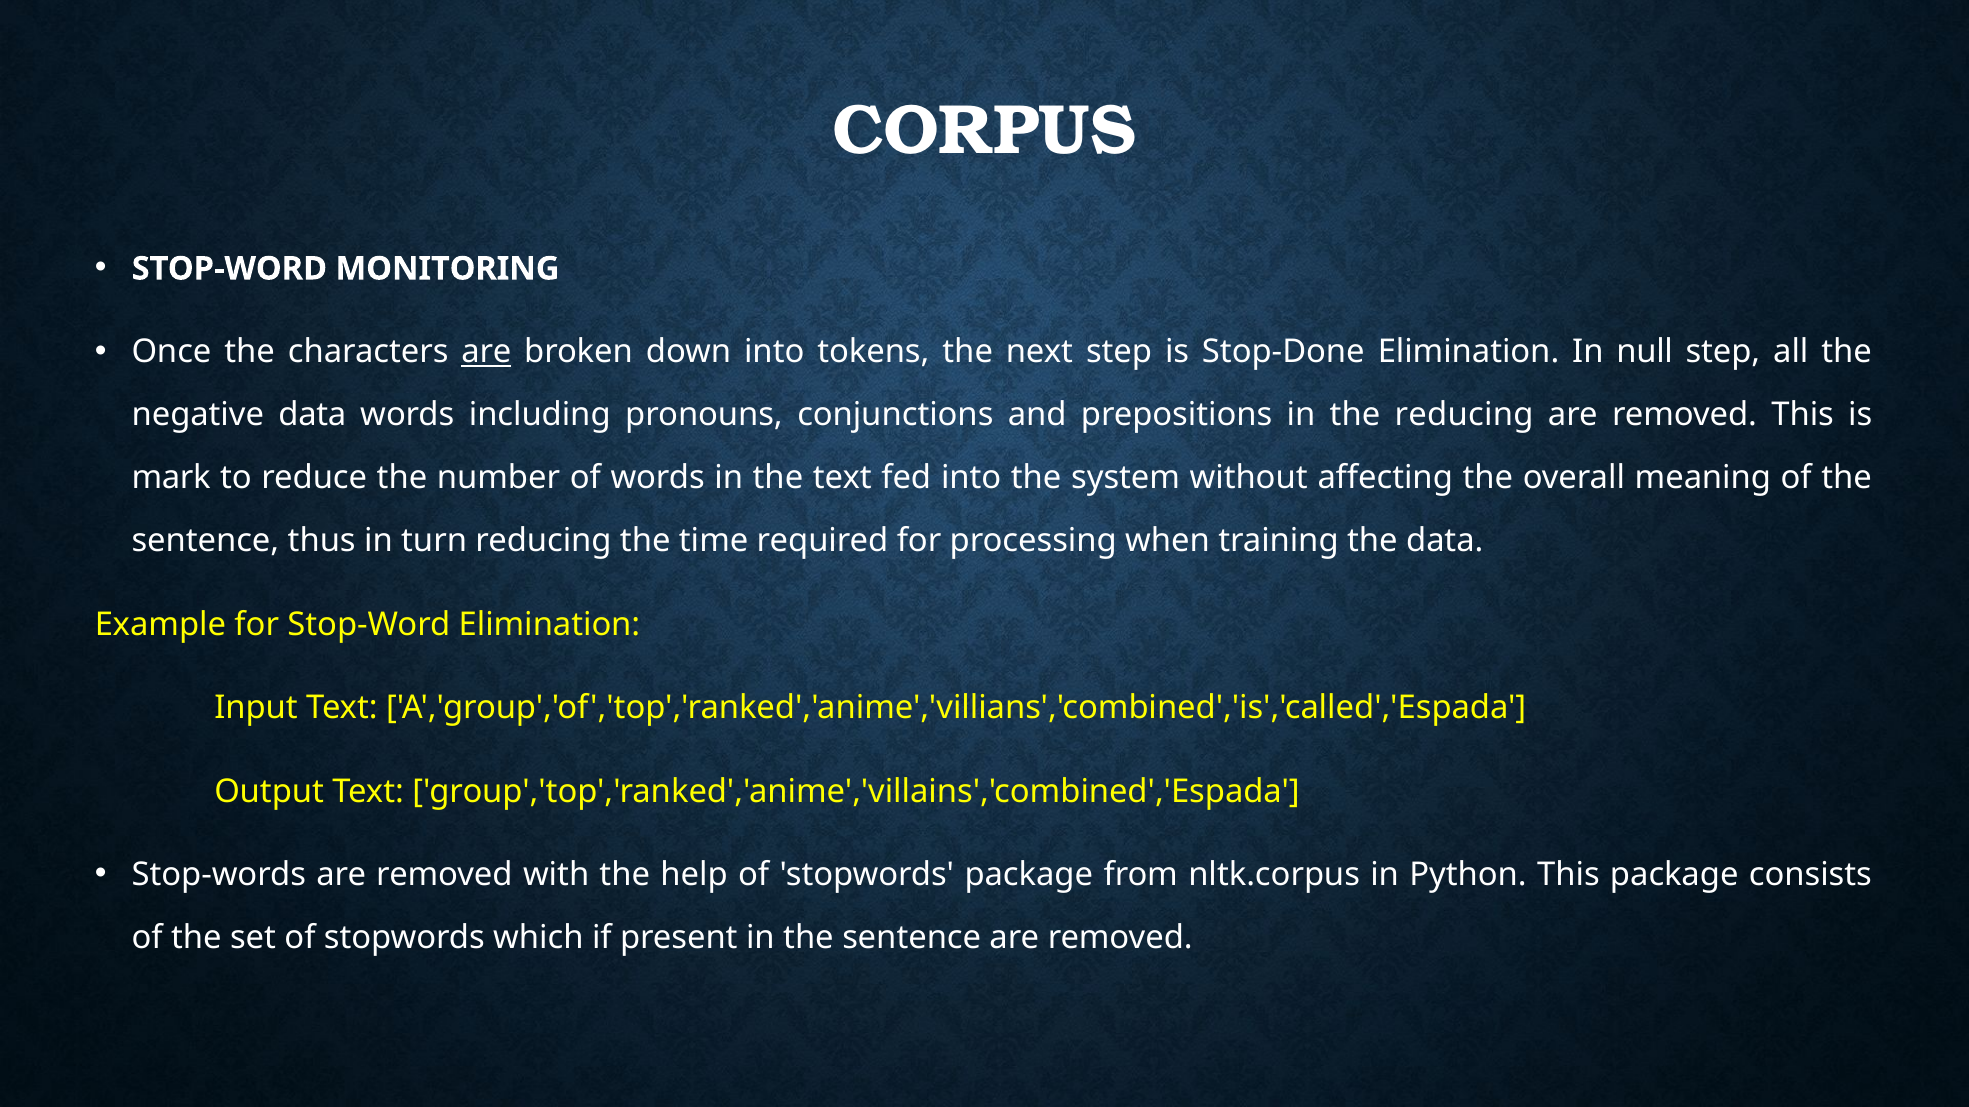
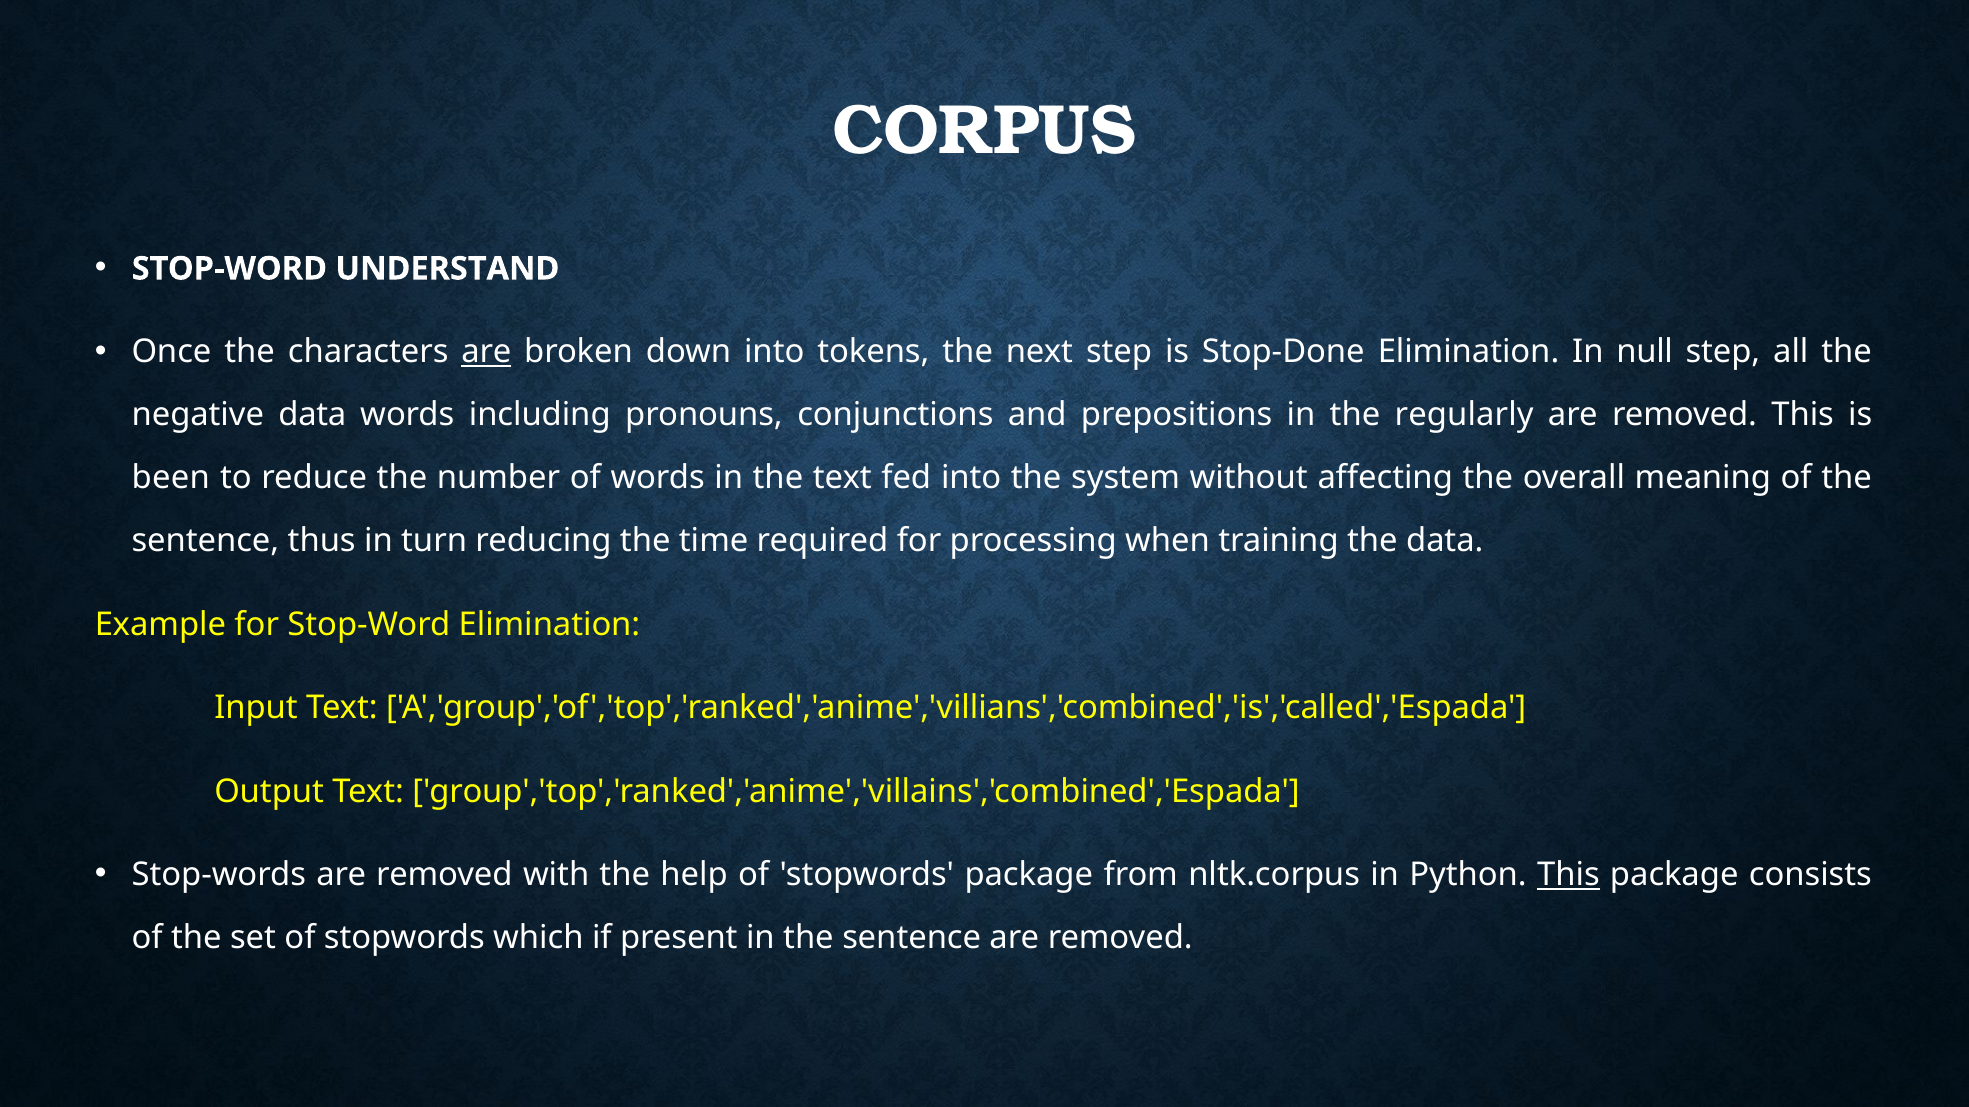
MONITORING: MONITORING -> UNDERSTAND
the reducing: reducing -> regularly
mark: mark -> been
This at (1568, 875) underline: none -> present
